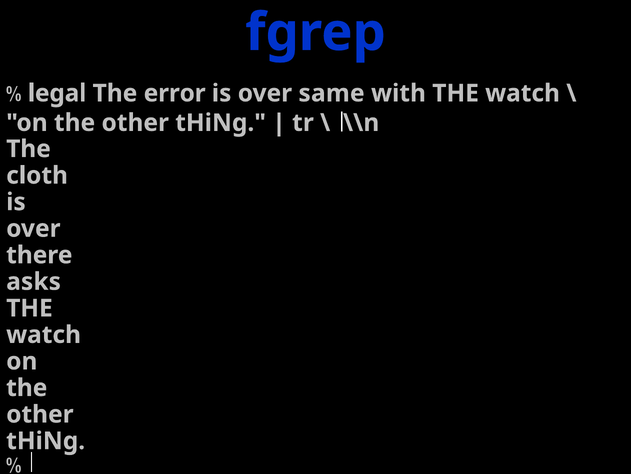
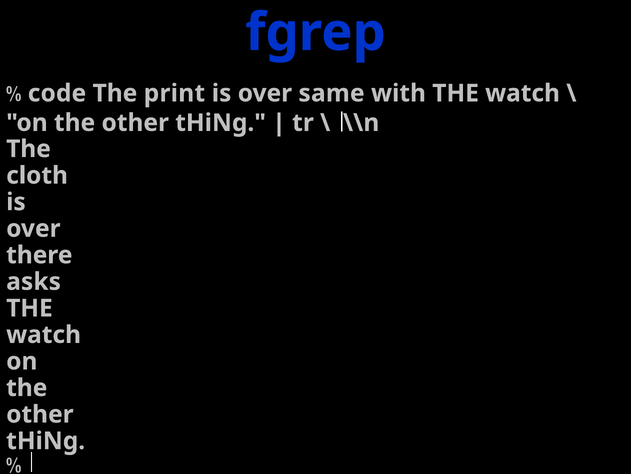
legal: legal -> code
error: error -> print
